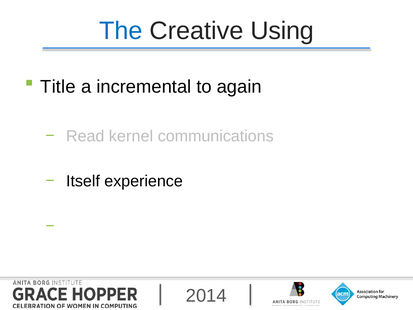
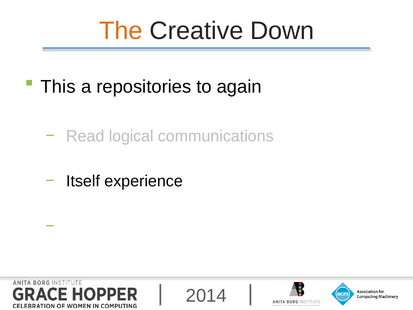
The colour: blue -> orange
Using: Using -> Down
Title: Title -> This
incremental: incremental -> repositories
kernel: kernel -> logical
